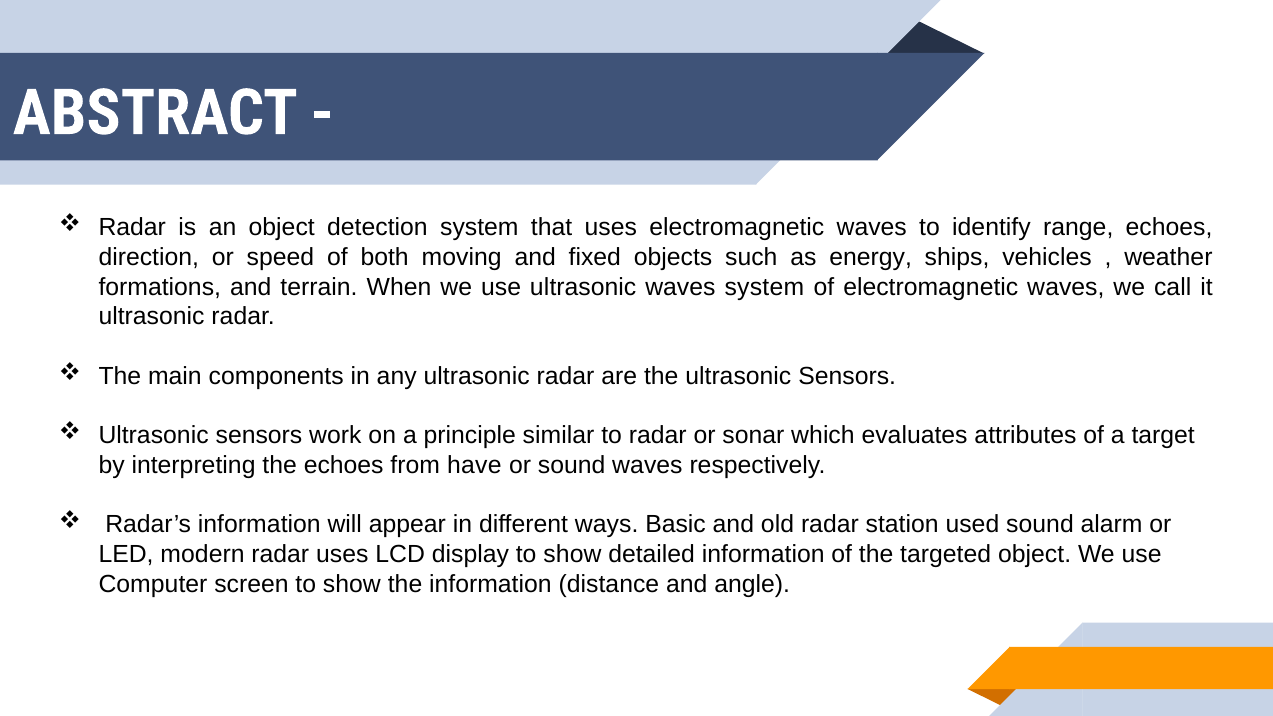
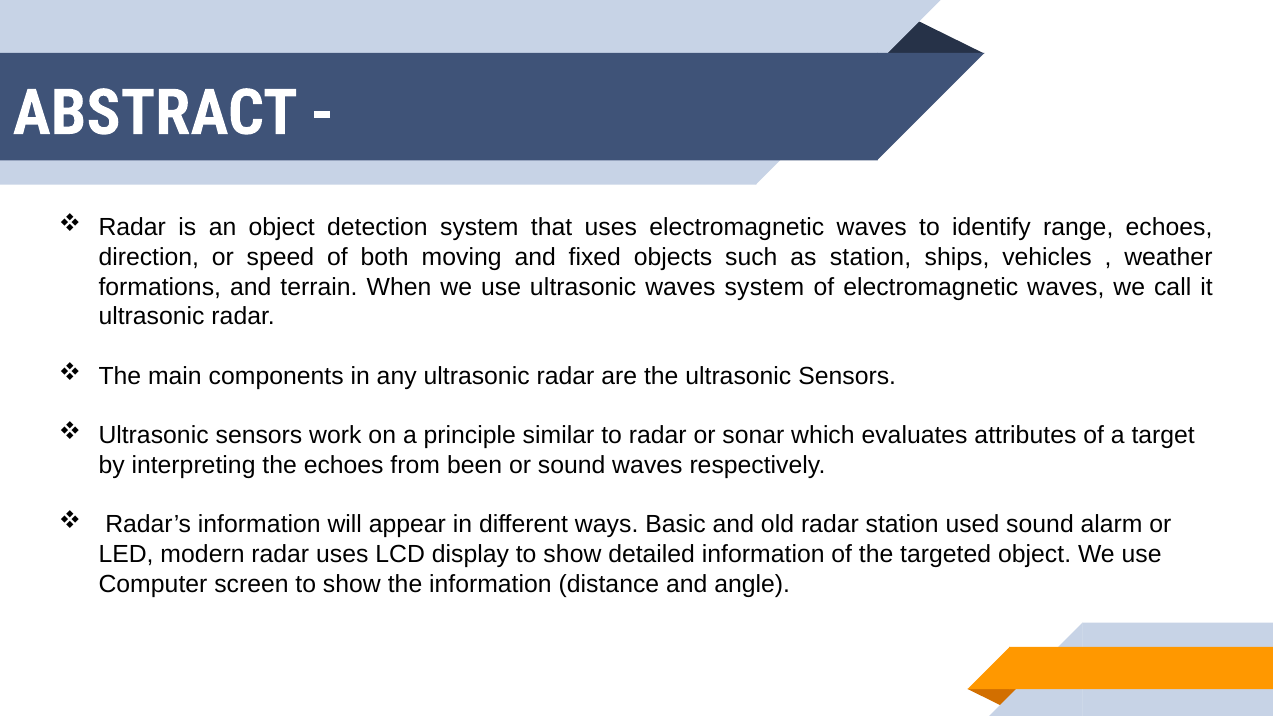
as energy: energy -> station
have: have -> been
